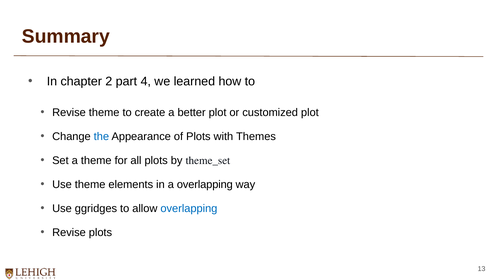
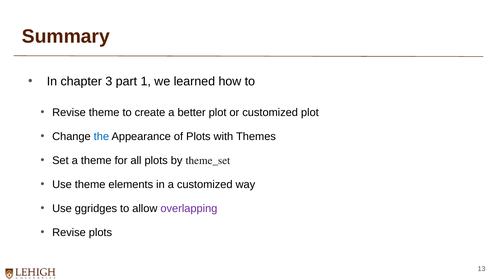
2: 2 -> 3
4: 4 -> 1
a overlapping: overlapping -> customized
overlapping at (189, 208) colour: blue -> purple
